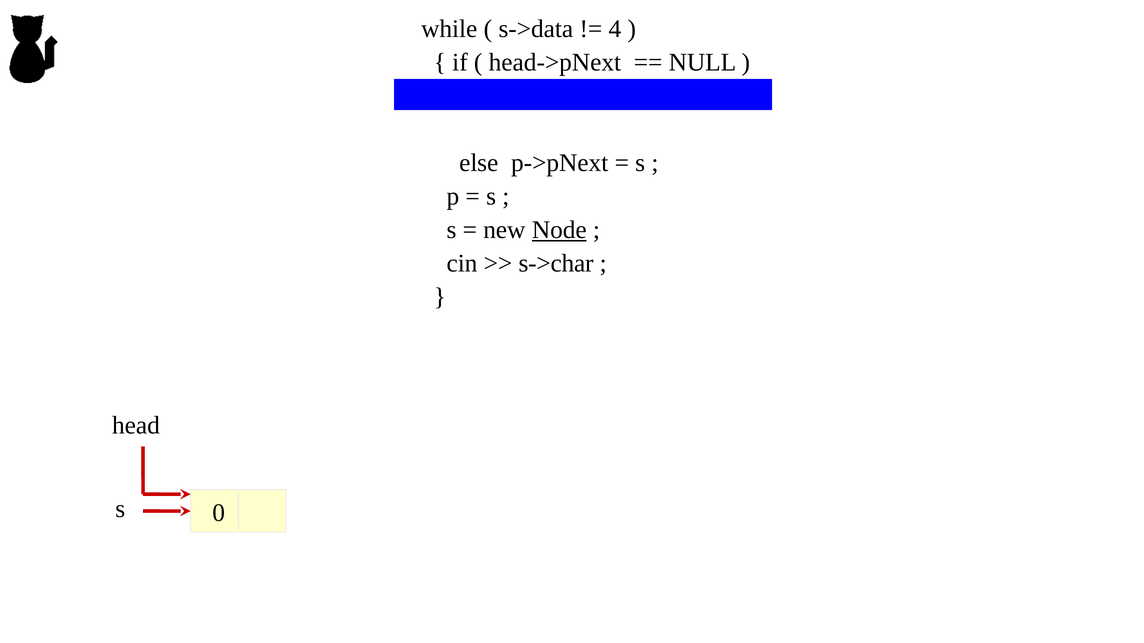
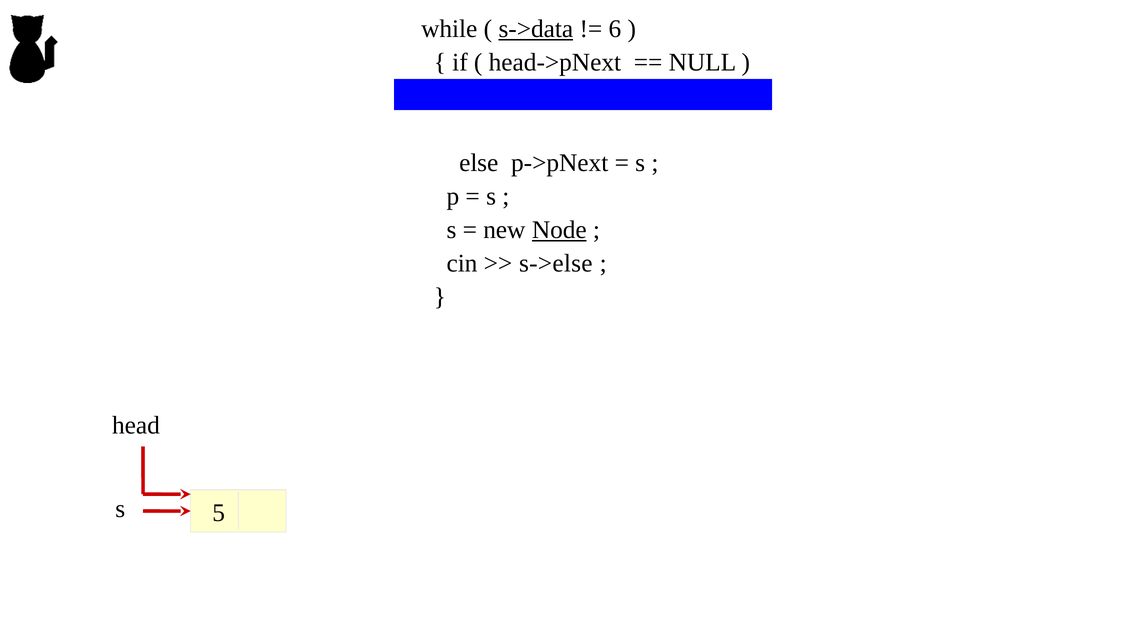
s->data underline: none -> present
4: 4 -> 6
s->char: s->char -> s->else
0: 0 -> 5
